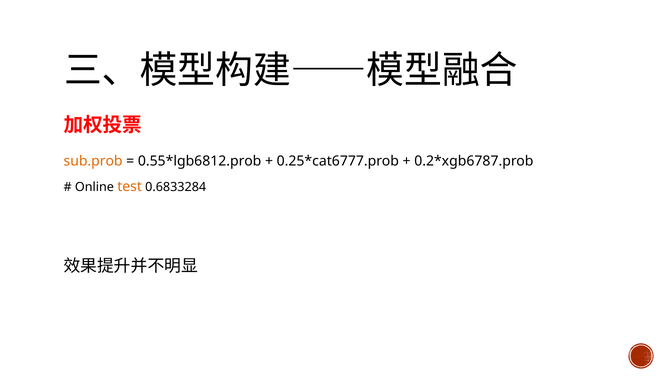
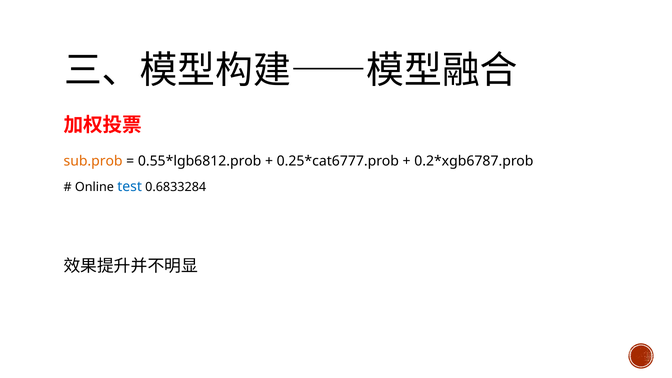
test colour: orange -> blue
